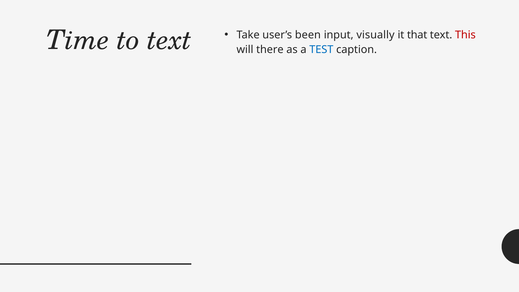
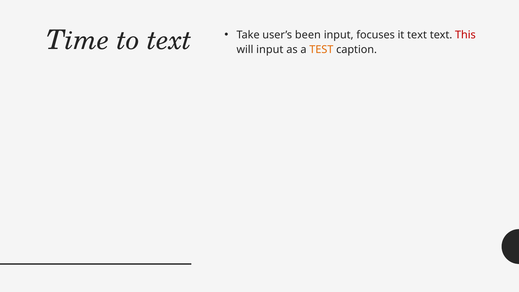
visually: visually -> focuses
it that: that -> text
will there: there -> input
TEST colour: blue -> orange
